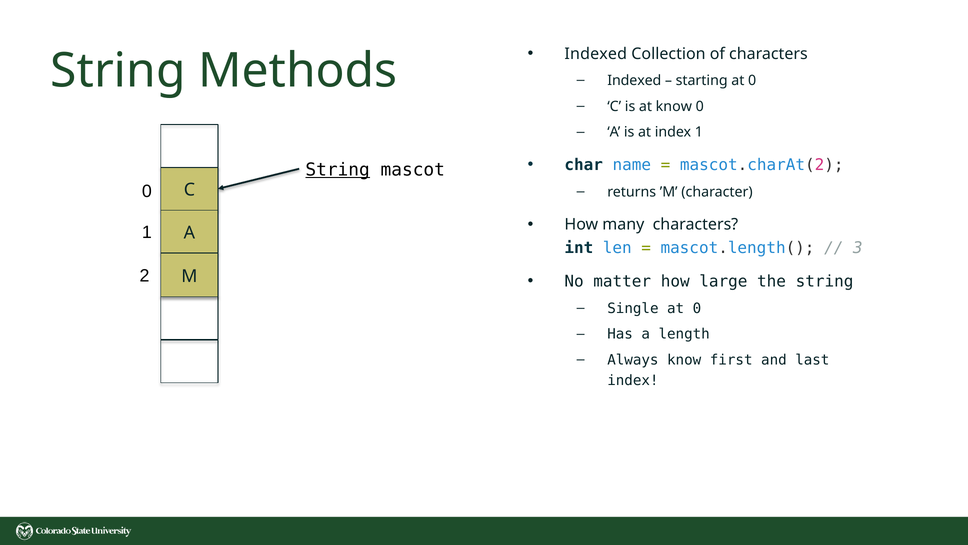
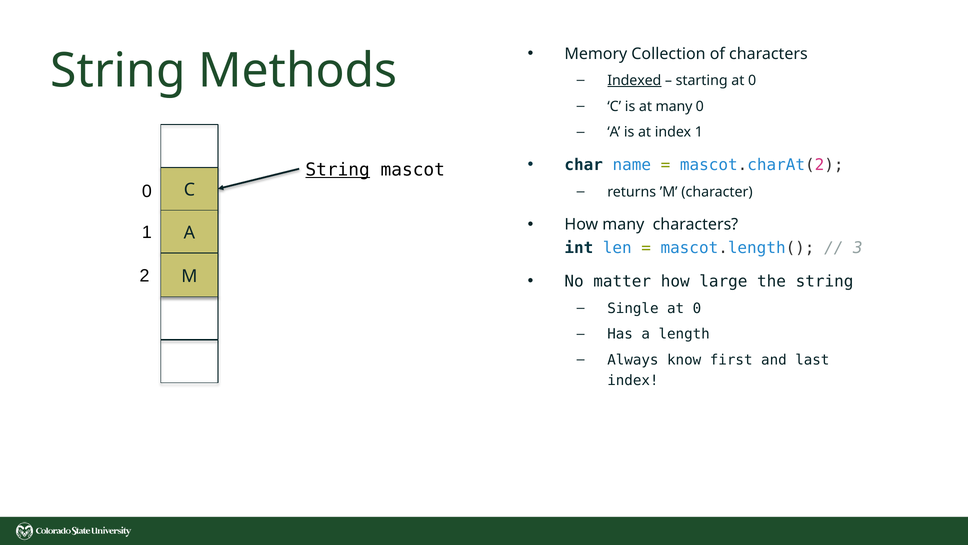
Indexed at (596, 54): Indexed -> Memory
Indexed at (634, 80) underline: none -> present
at know: know -> many
